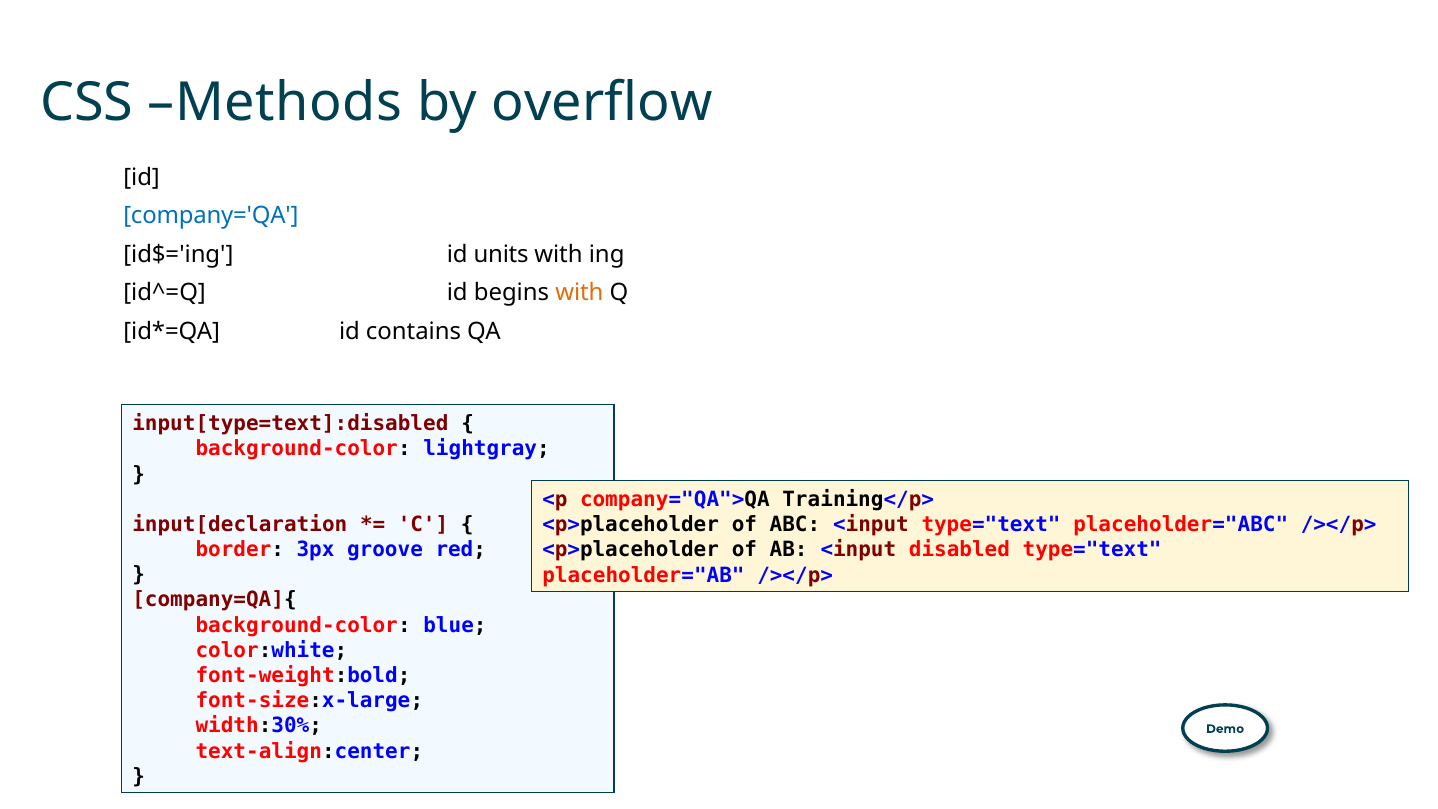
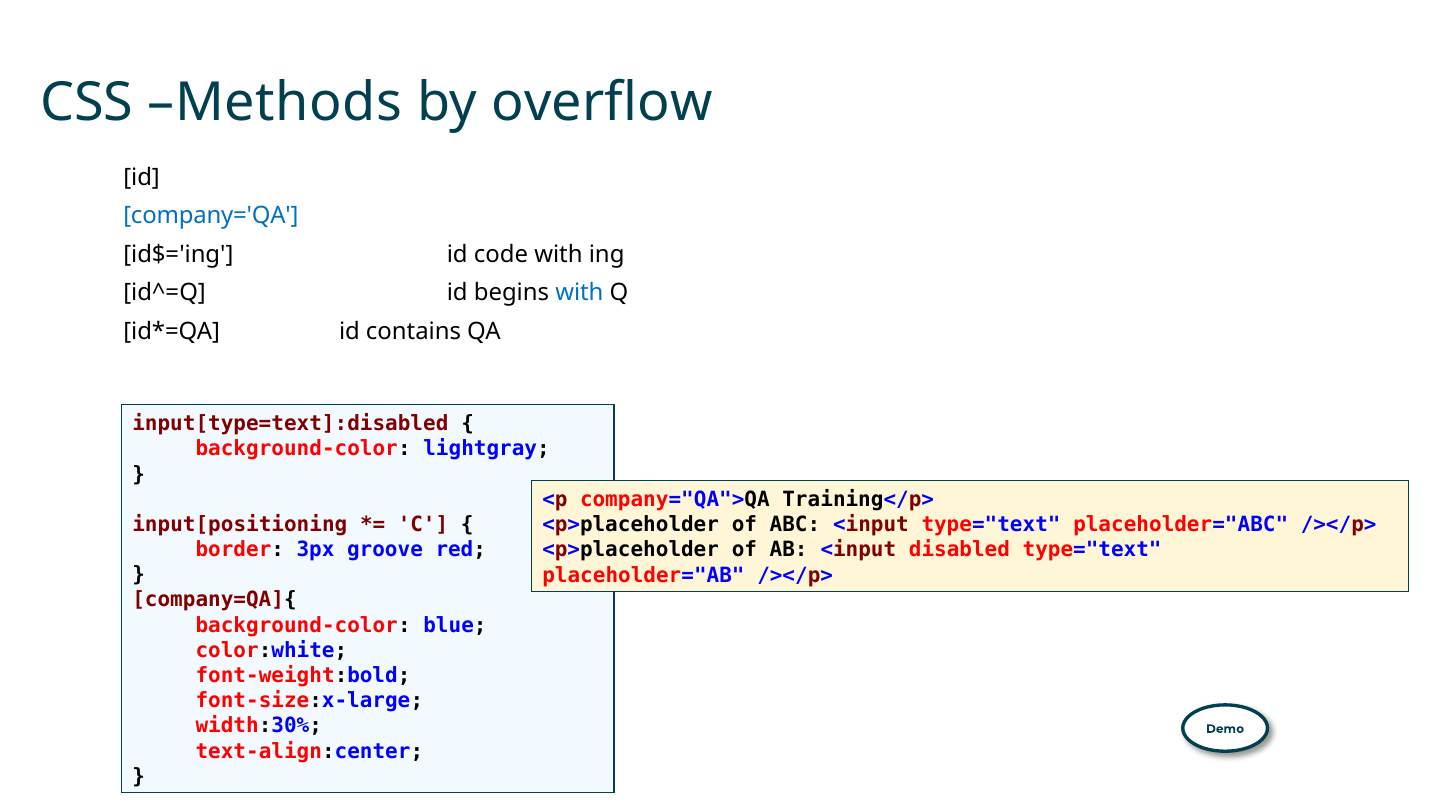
units: units -> code
with at (579, 293) colour: orange -> blue
input[declaration: input[declaration -> input[positioning
